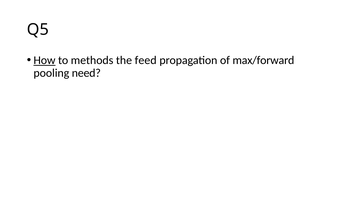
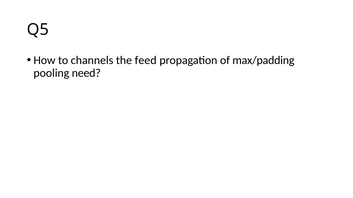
How underline: present -> none
methods: methods -> channels
max/forward: max/forward -> max/padding
